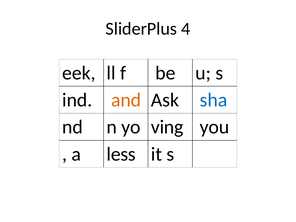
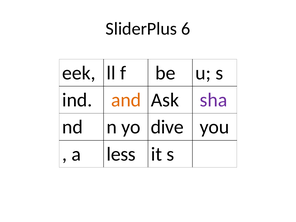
4: 4 -> 6
sha colour: blue -> purple
ving: ving -> dive
